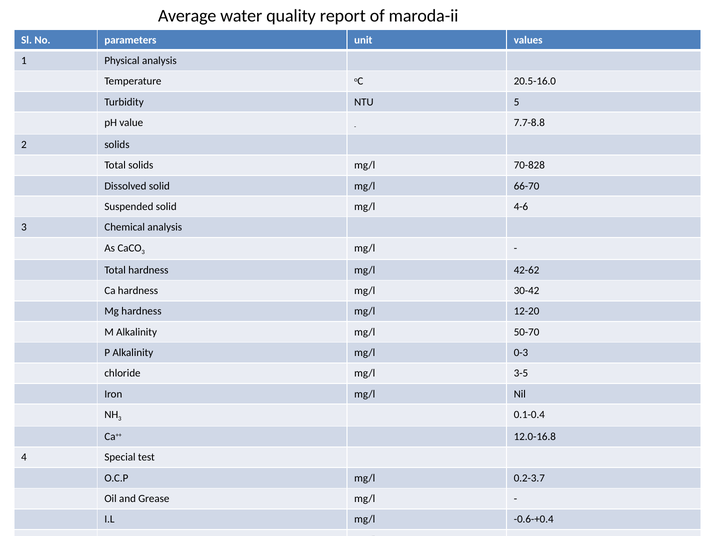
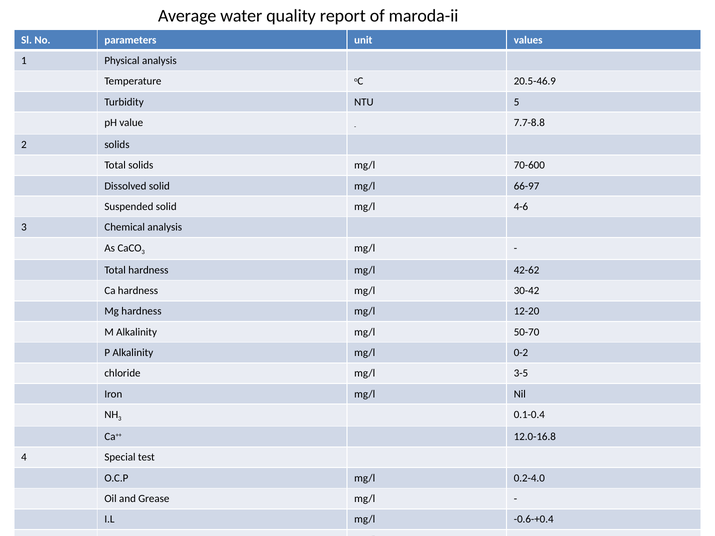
20.5-16.0: 20.5-16.0 -> 20.5-46.9
70-828: 70-828 -> 70-600
66-70: 66-70 -> 66-97
0-3: 0-3 -> 0-2
0.2-3.7: 0.2-3.7 -> 0.2-4.0
